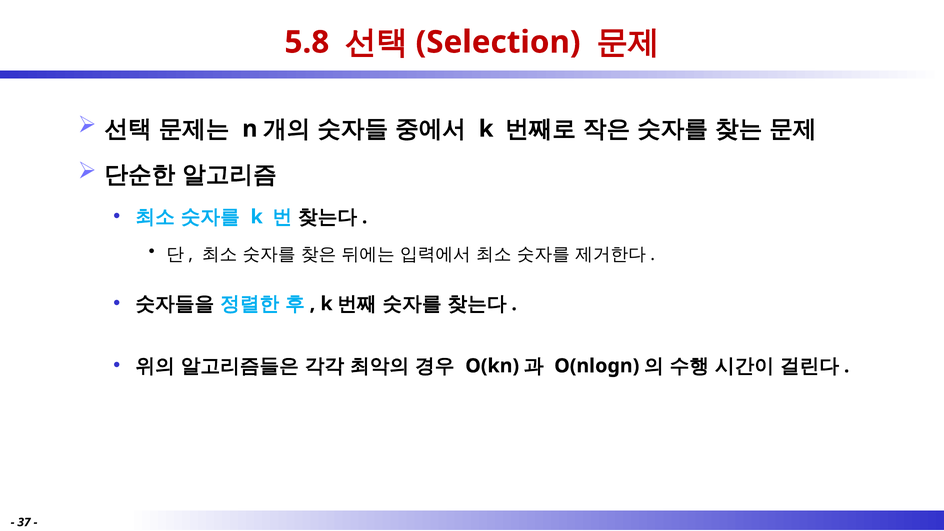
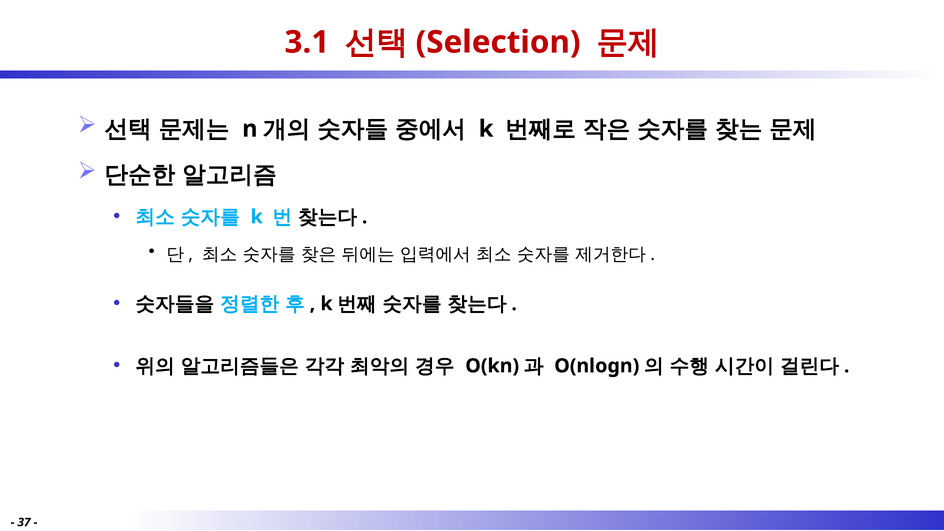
5.8: 5.8 -> 3.1
